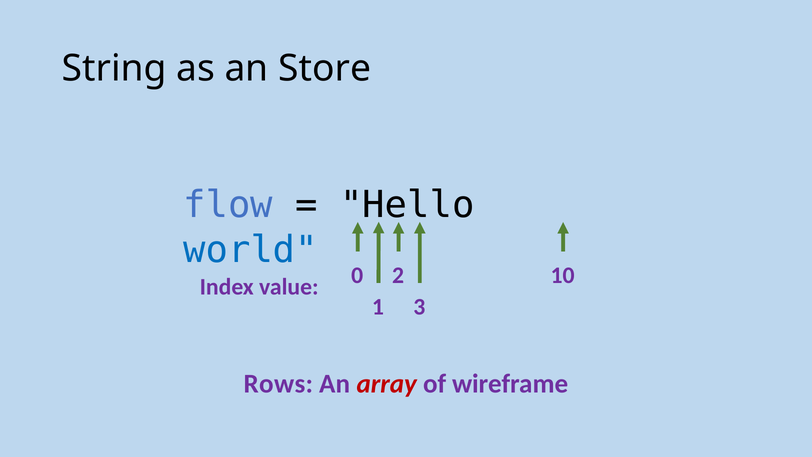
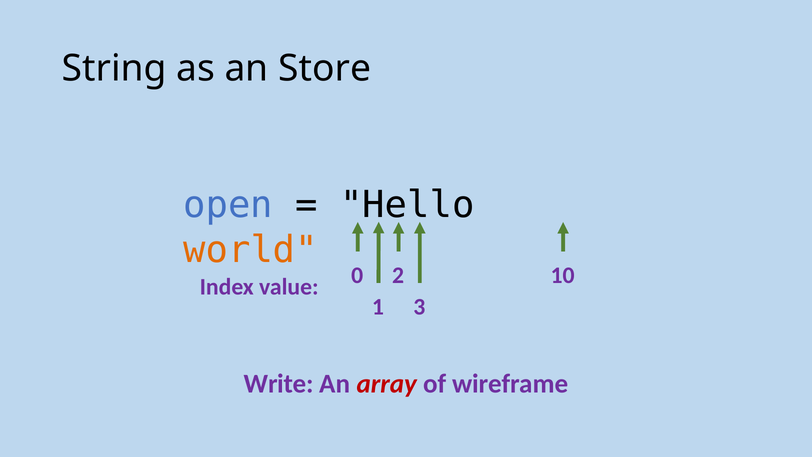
flow: flow -> open
world colour: blue -> orange
Rows: Rows -> Write
